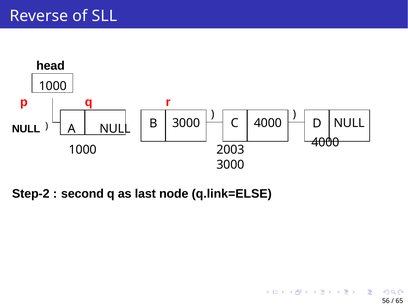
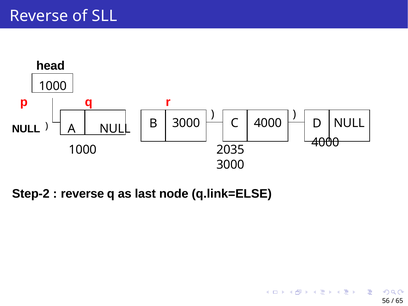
2003: 2003 -> 2035
second at (82, 194): second -> reverse
